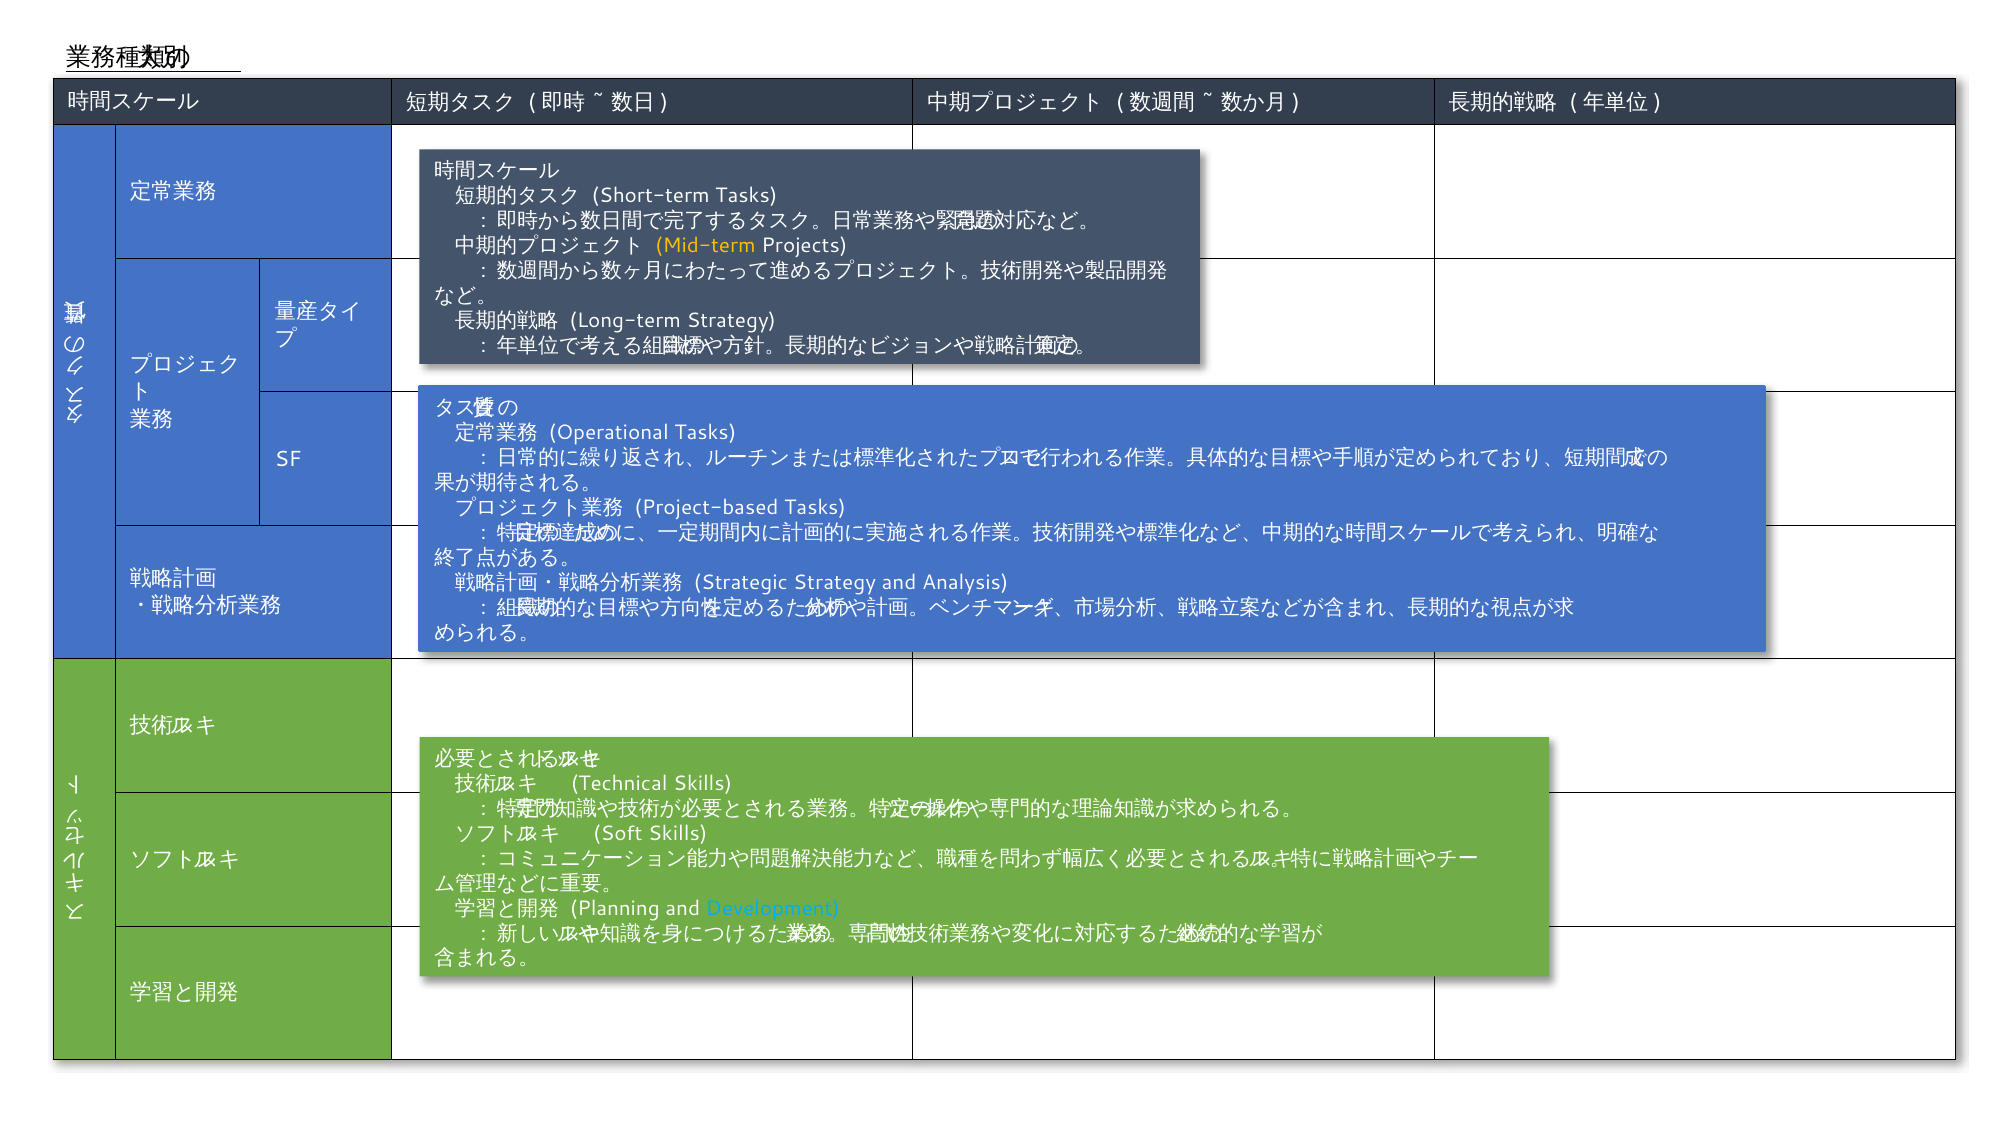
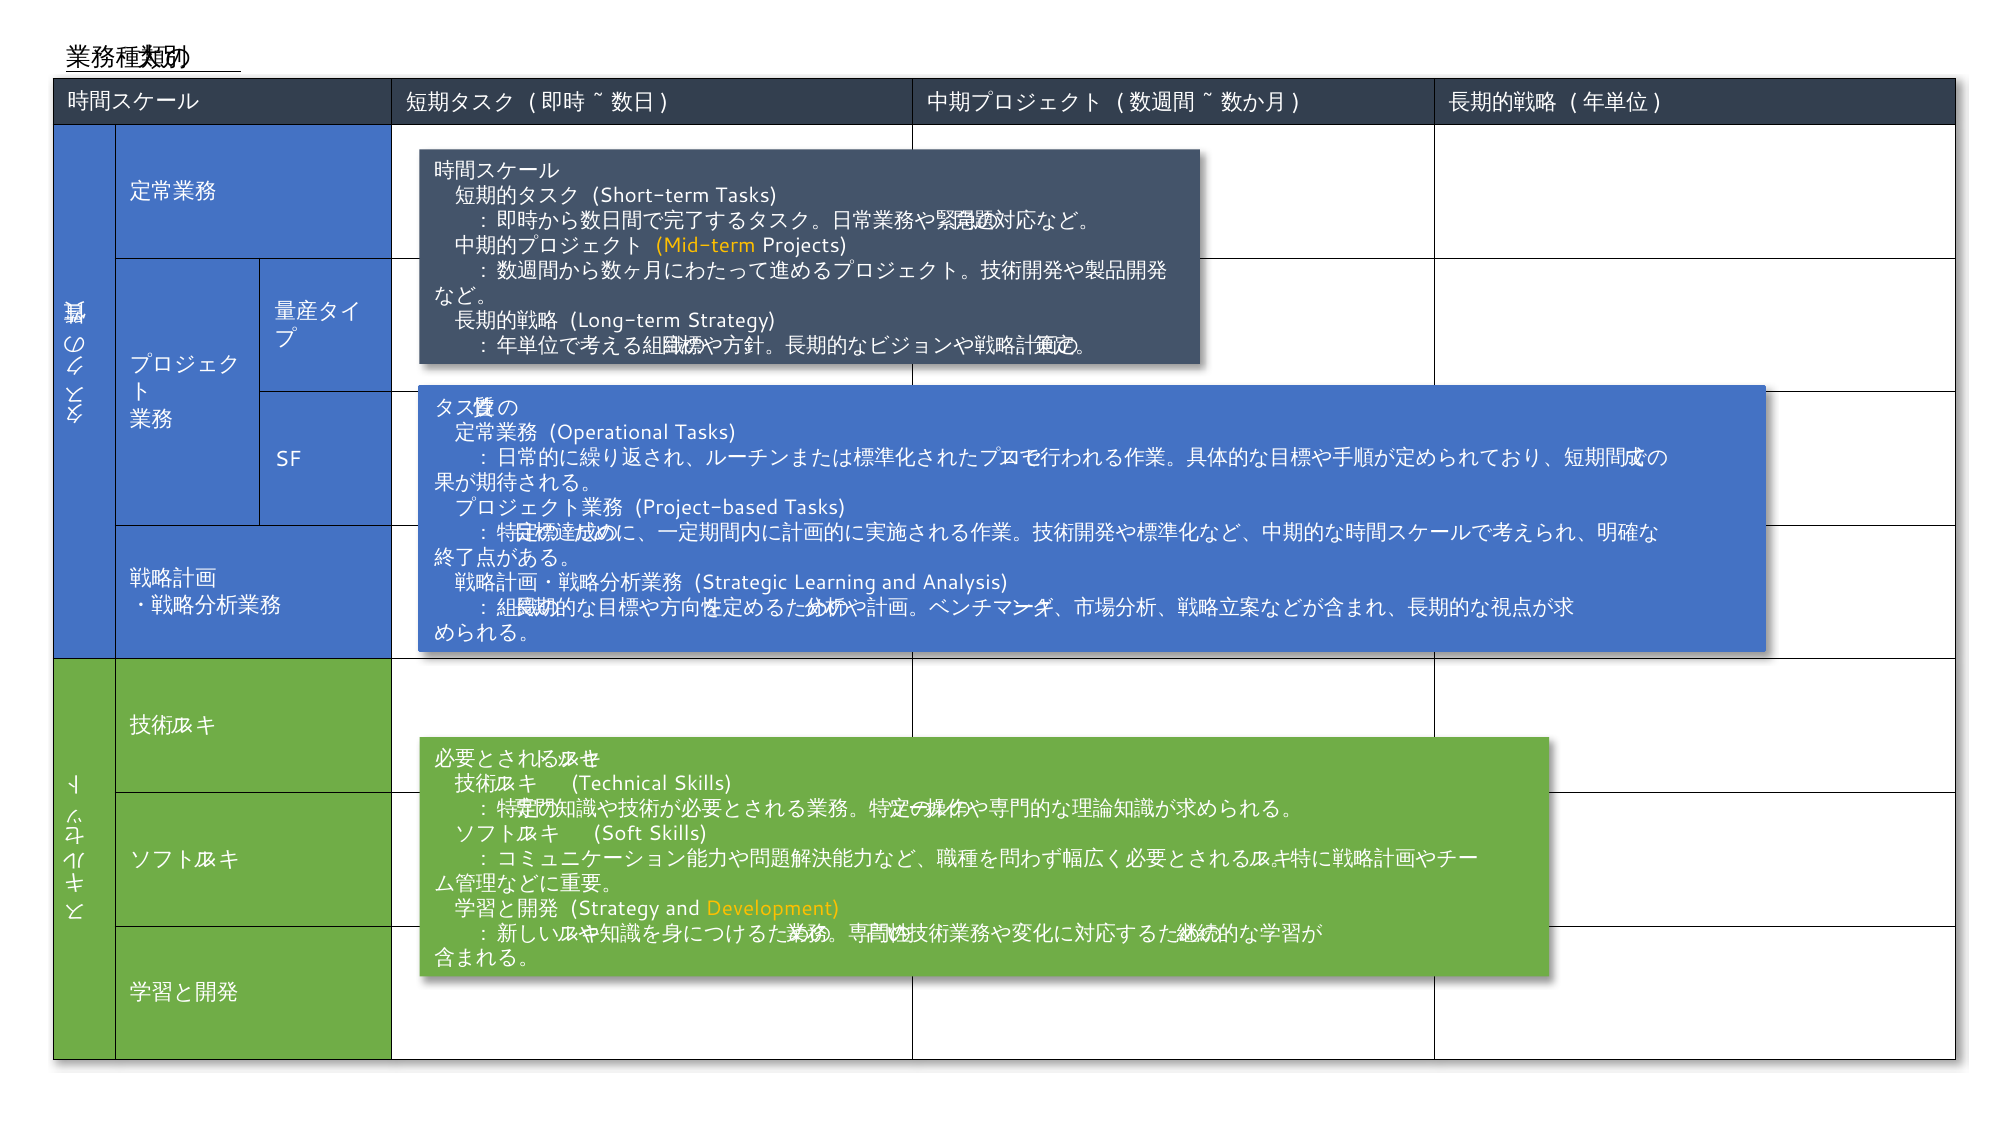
Strategic Strategy: Strategy -> Learning
Planning at (615, 908): Planning -> Strategy
Development colour: light blue -> yellow
